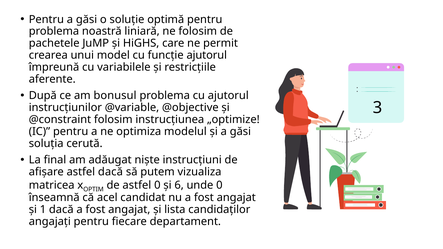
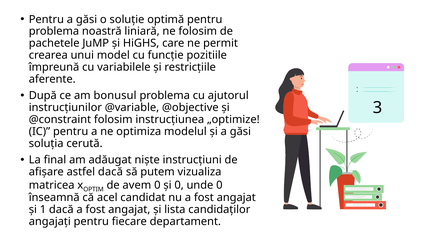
funcție ajutorul: ajutorul -> pozitiile
de astfel: astfel -> avem
și 6: 6 -> 0
